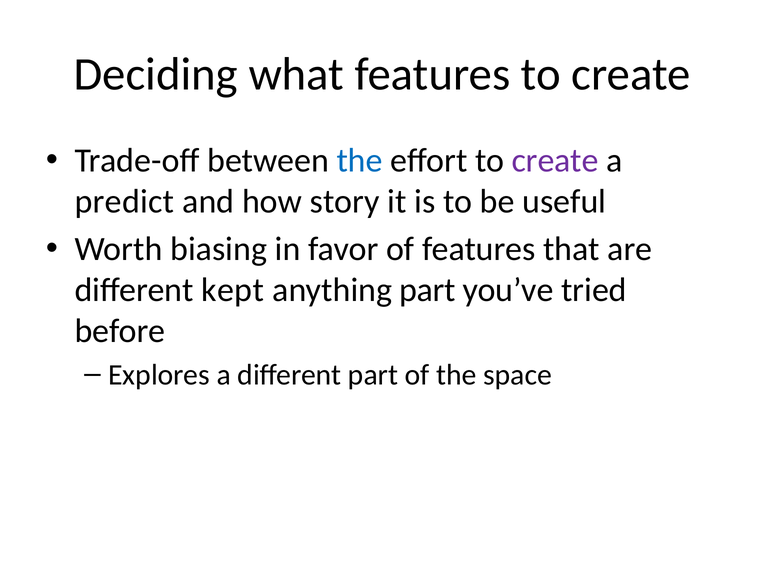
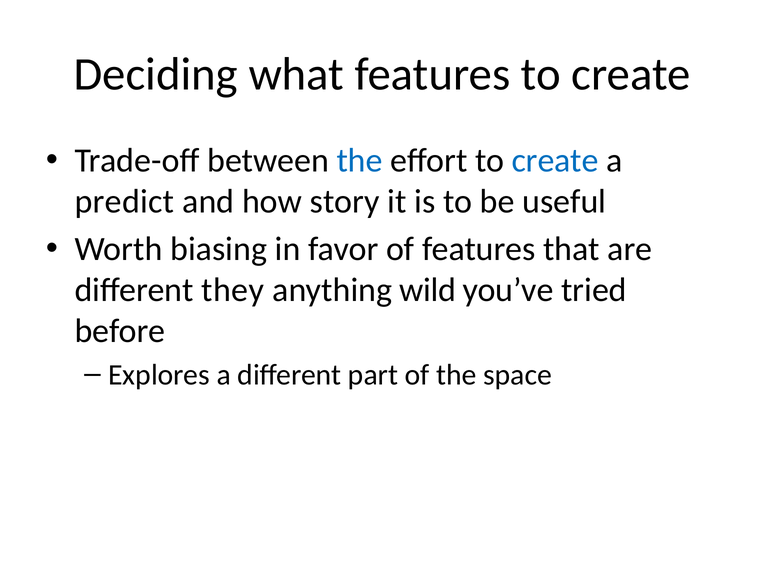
create at (555, 161) colour: purple -> blue
kept: kept -> they
anything part: part -> wild
